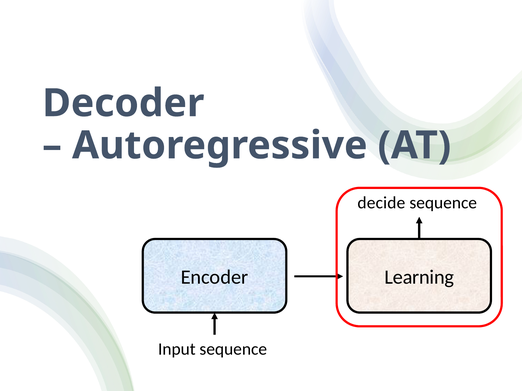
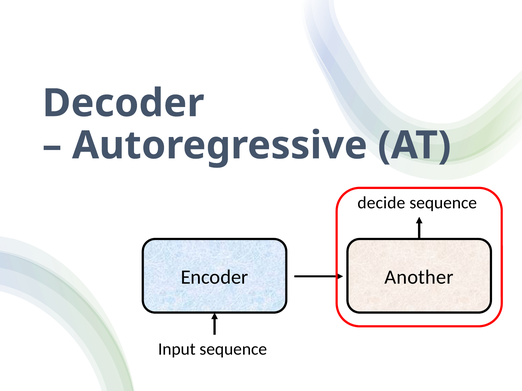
Learning: Learning -> Another
